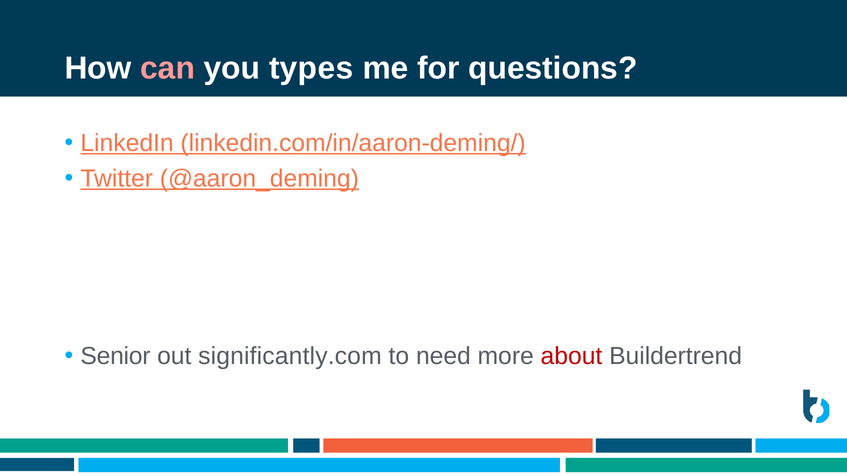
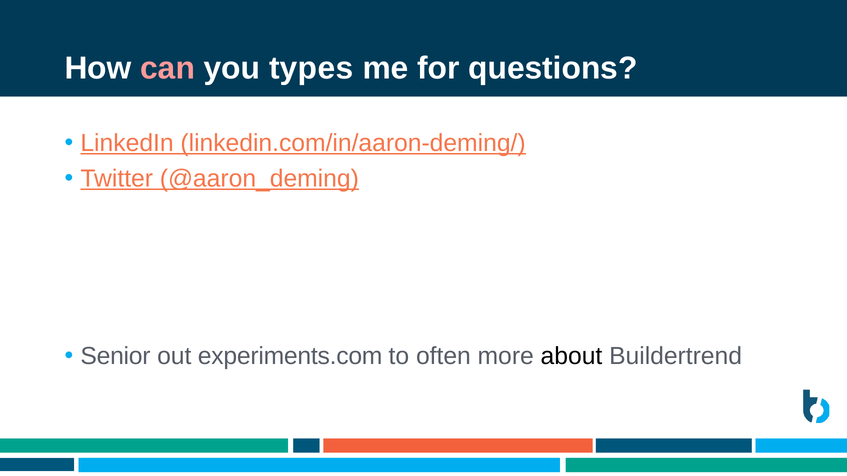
significantly.com: significantly.com -> experiments.com
need: need -> often
about colour: red -> black
